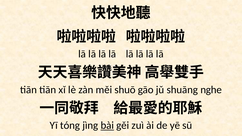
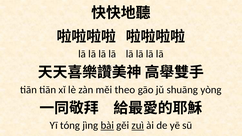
shuō: shuō -> theo
nghe: nghe -> yòng
zuì underline: none -> present
